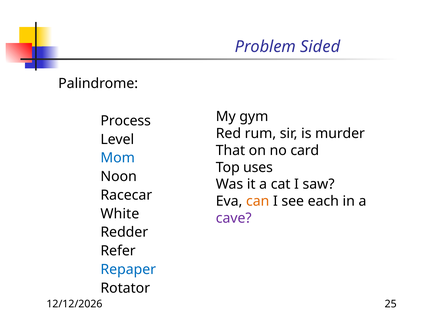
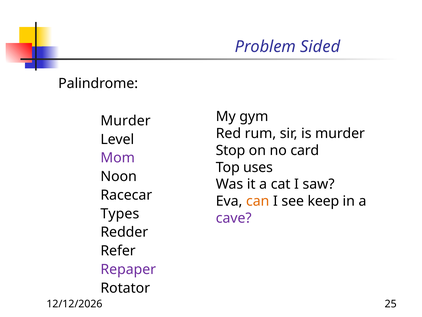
Process at (126, 121): Process -> Murder
That: That -> Stop
Mom colour: blue -> purple
each: each -> keep
White: White -> Types
Repaper colour: blue -> purple
